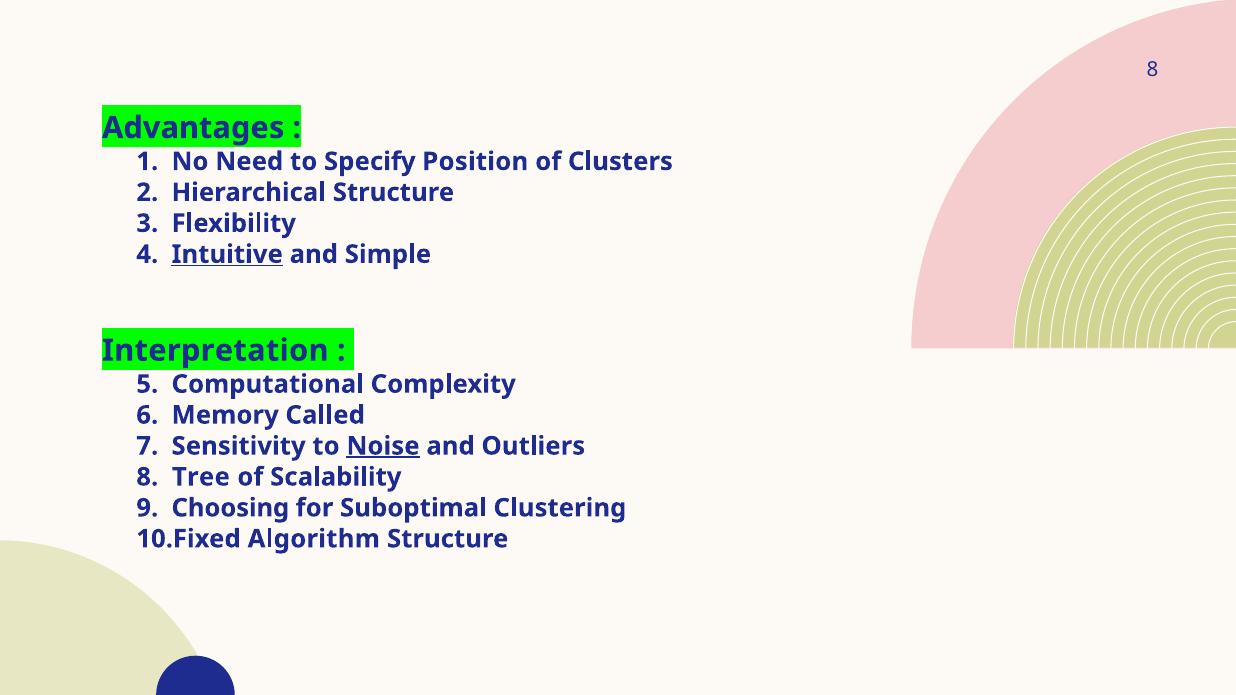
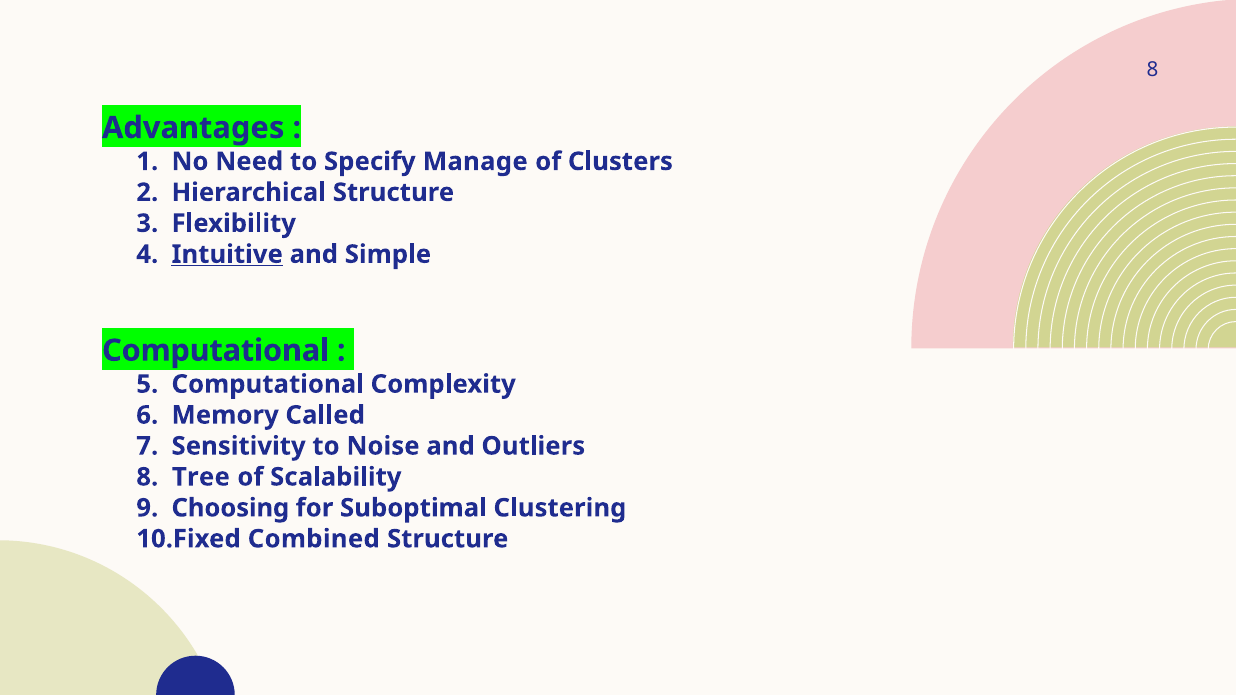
Position: Position -> Manage
Interpretation at (215, 351): Interpretation -> Computational
Noise underline: present -> none
Algorithm: Algorithm -> Combined
